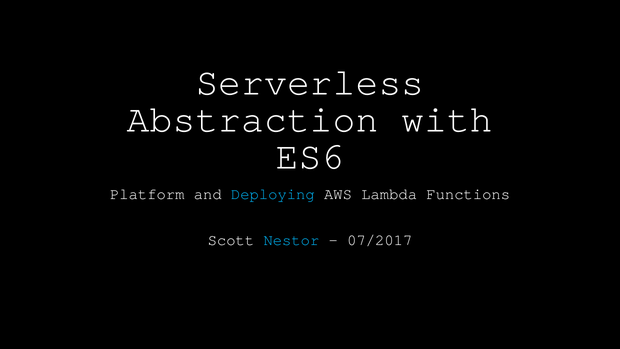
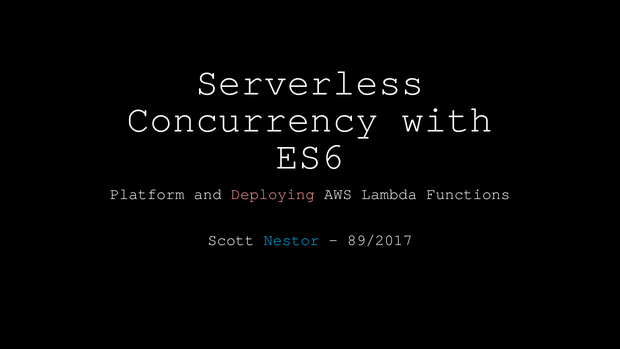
Abstraction: Abstraction -> Concurrency
Deploying colour: light blue -> pink
07/2017: 07/2017 -> 89/2017
